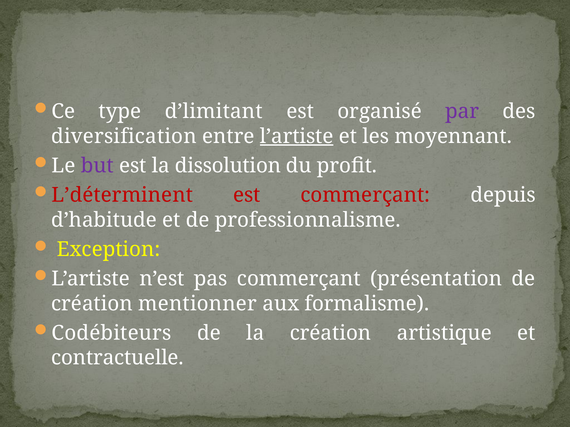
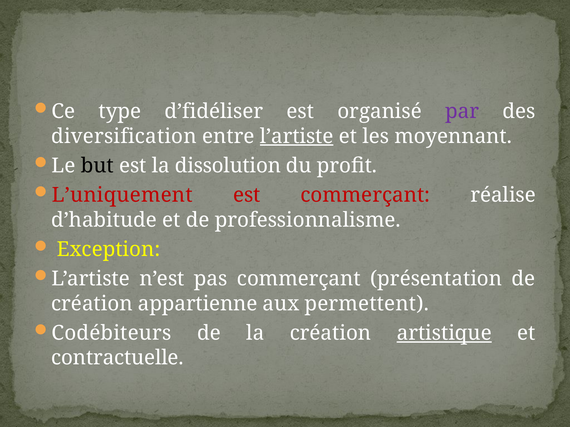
d’limitant: d’limitant -> d’fidéliser
but colour: purple -> black
L’déterminent: L’déterminent -> L’uniquement
depuis: depuis -> réalise
mentionner: mentionner -> appartienne
formalisme: formalisme -> permettent
artistique underline: none -> present
